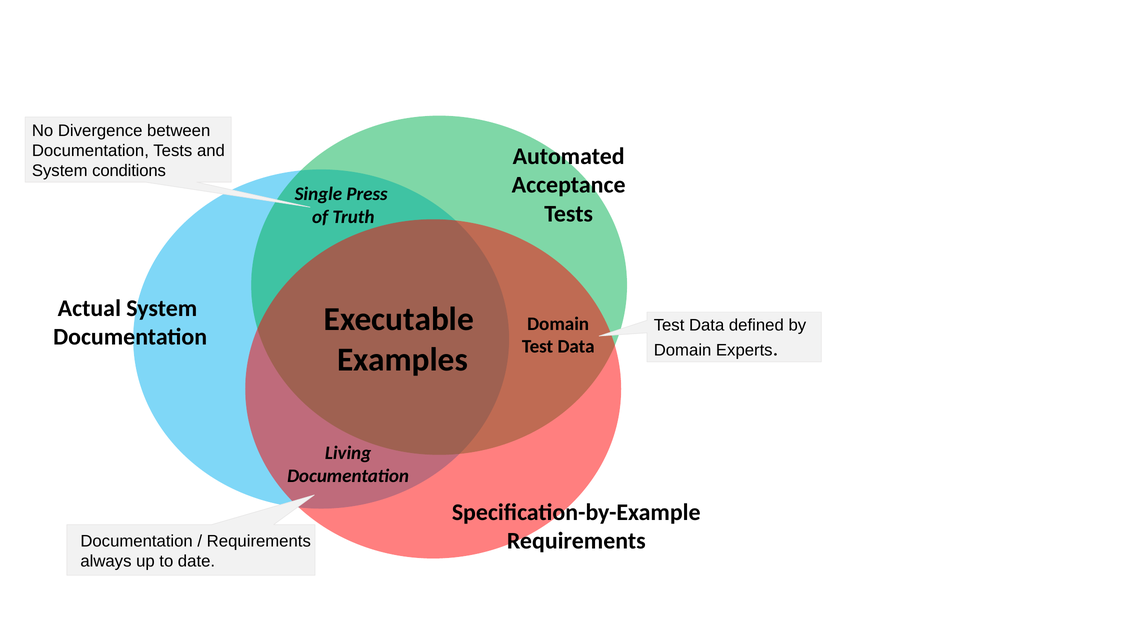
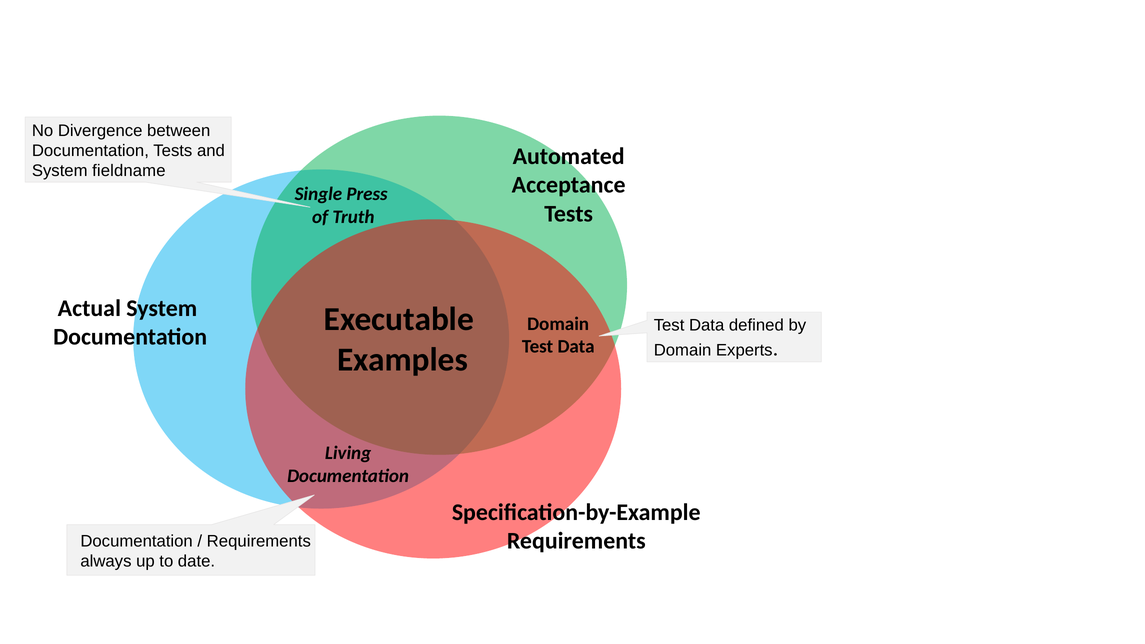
conditions: conditions -> fieldname
